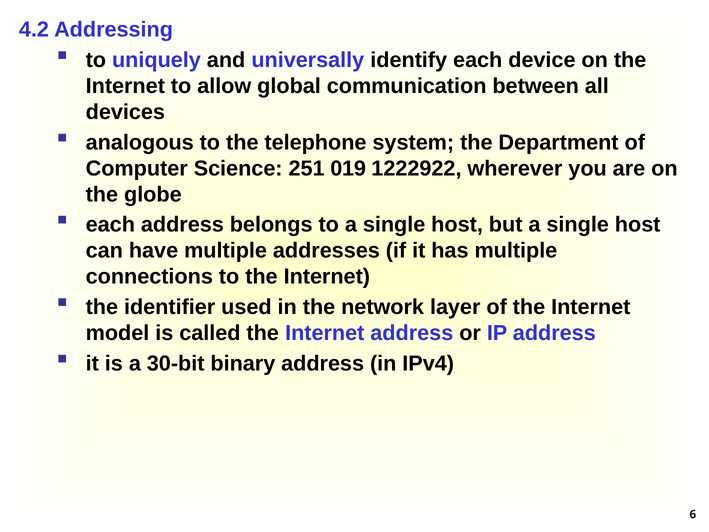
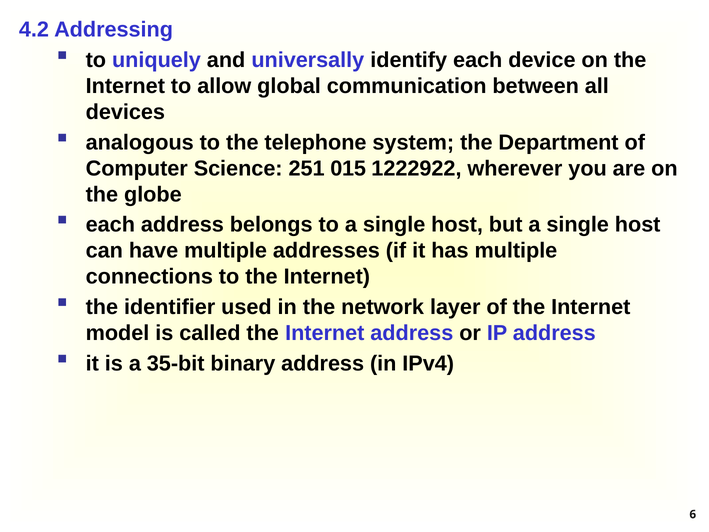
019: 019 -> 015
30-bit: 30-bit -> 35-bit
